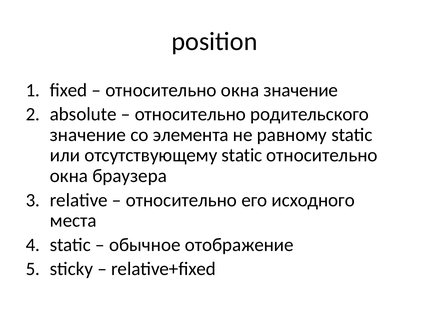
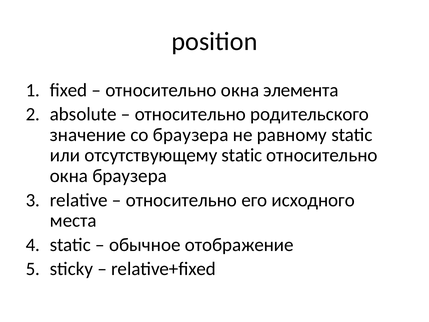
окна значение: значение -> элемента
со элемента: элемента -> браузера
